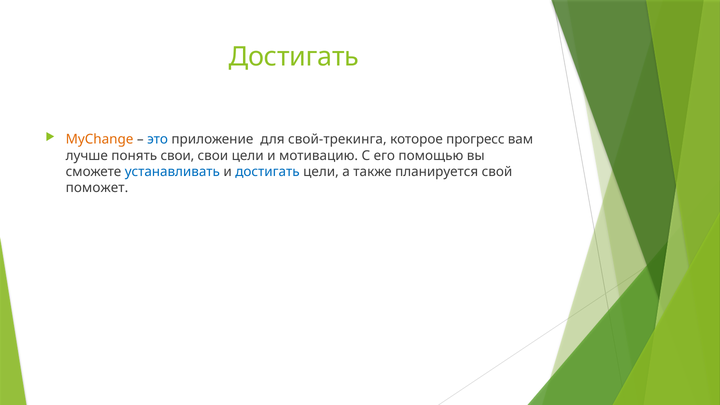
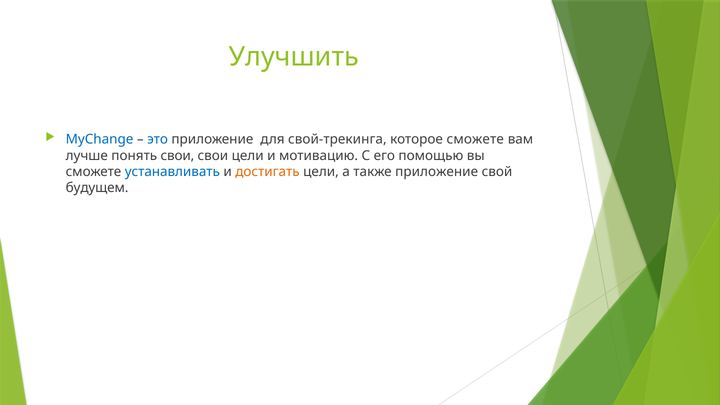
Достигать at (294, 57): Достигать -> Улучшить
MyChange colour: orange -> blue
которое прогресс: прогресс -> сможете
достигать at (267, 172) colour: blue -> orange
также планируется: планируется -> приложение
поможет: поможет -> будущем
